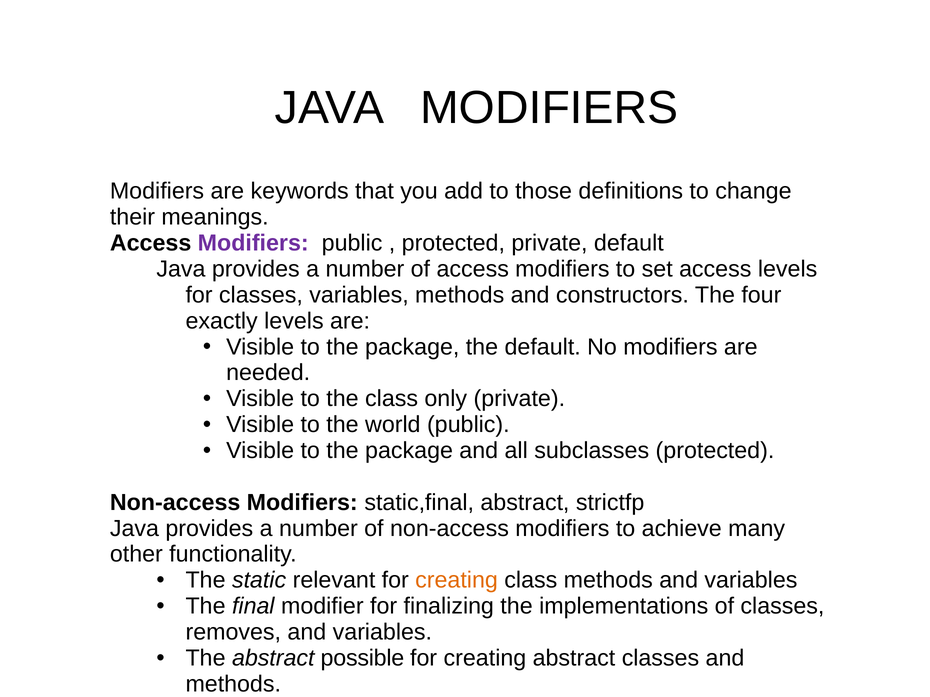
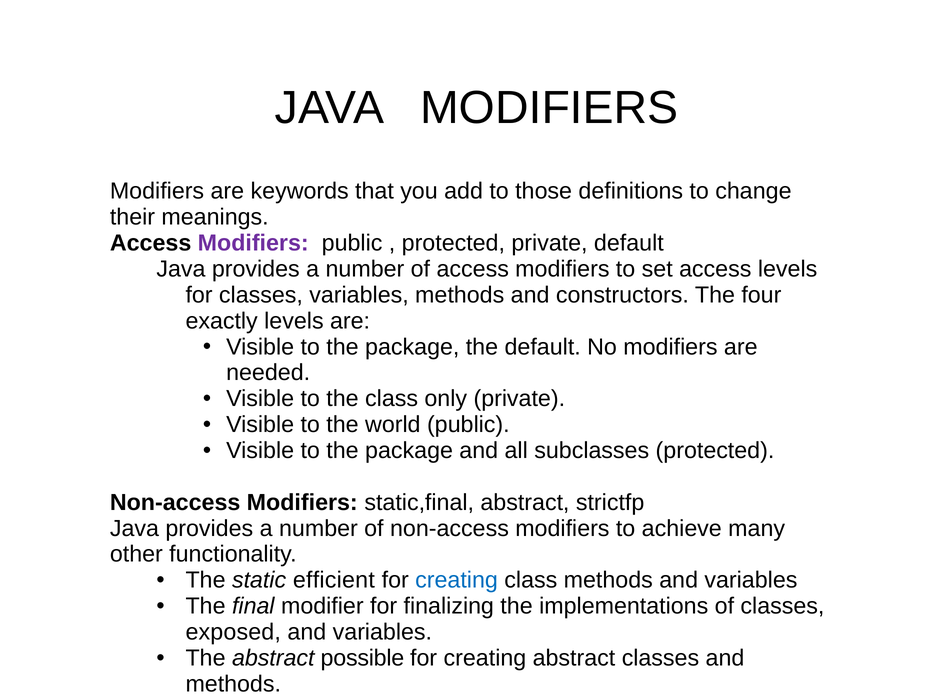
relevant: relevant -> efficient
creating at (457, 581) colour: orange -> blue
removes: removes -> exposed
